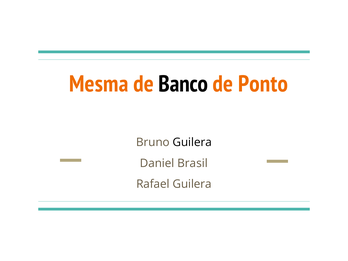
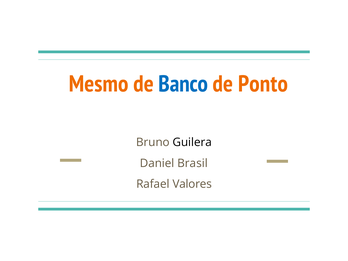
Mesma: Mesma -> Mesmo
Banco colour: black -> blue
Rafael Guilera: Guilera -> Valores
